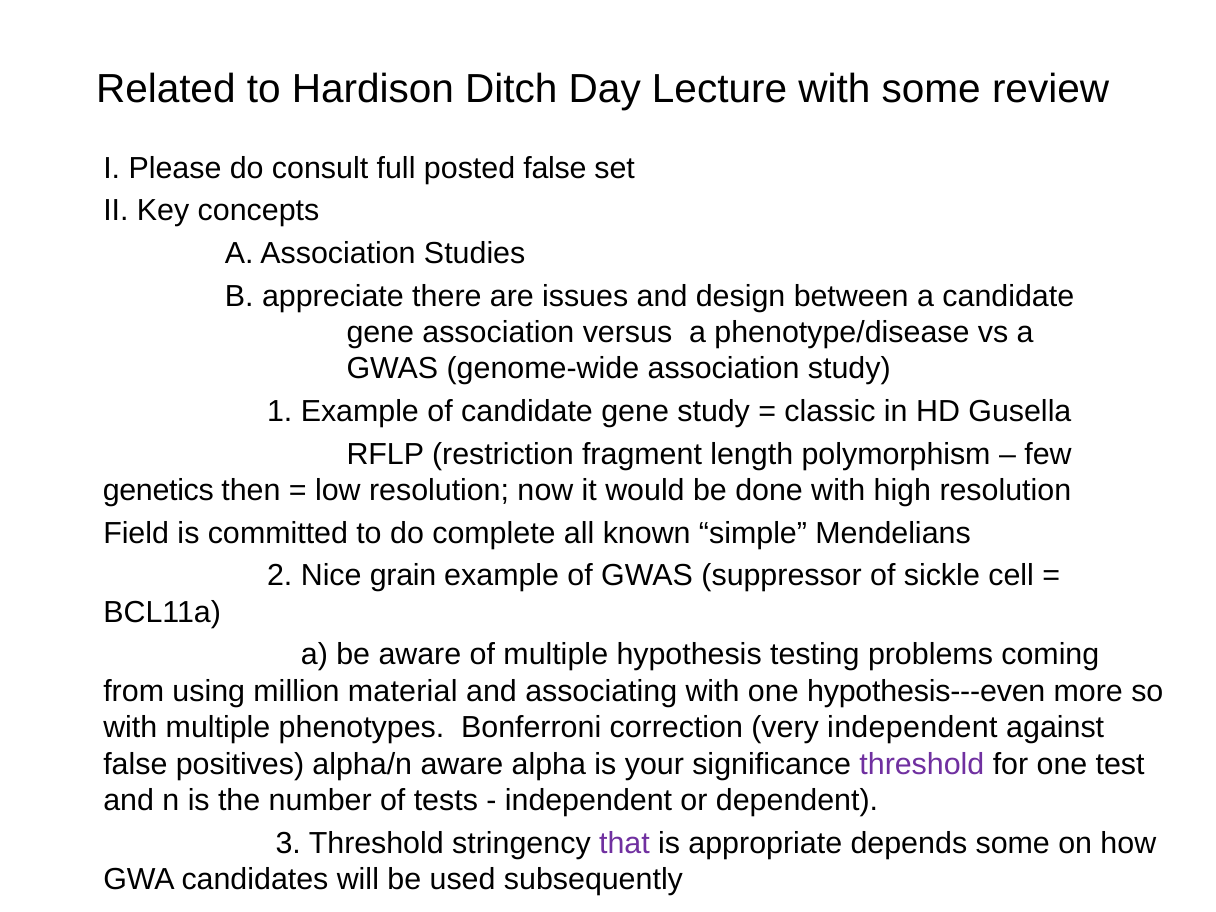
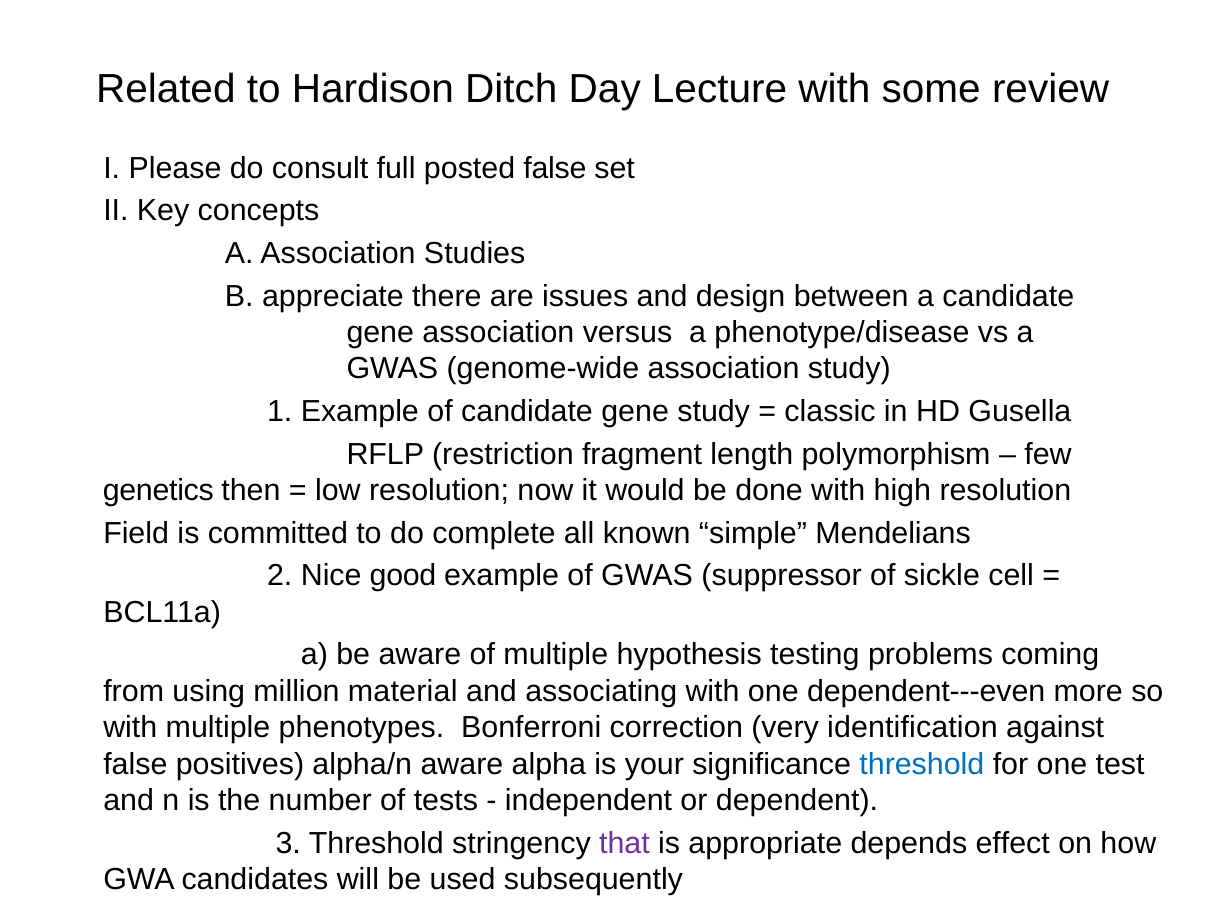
grain: grain -> good
hypothesis---even: hypothesis---even -> dependent---even
very independent: independent -> identification
threshold at (922, 764) colour: purple -> blue
depends some: some -> effect
